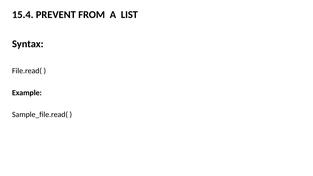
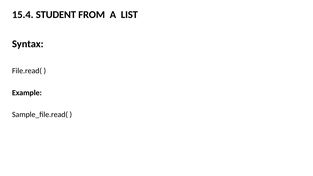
PREVENT: PREVENT -> STUDENT
